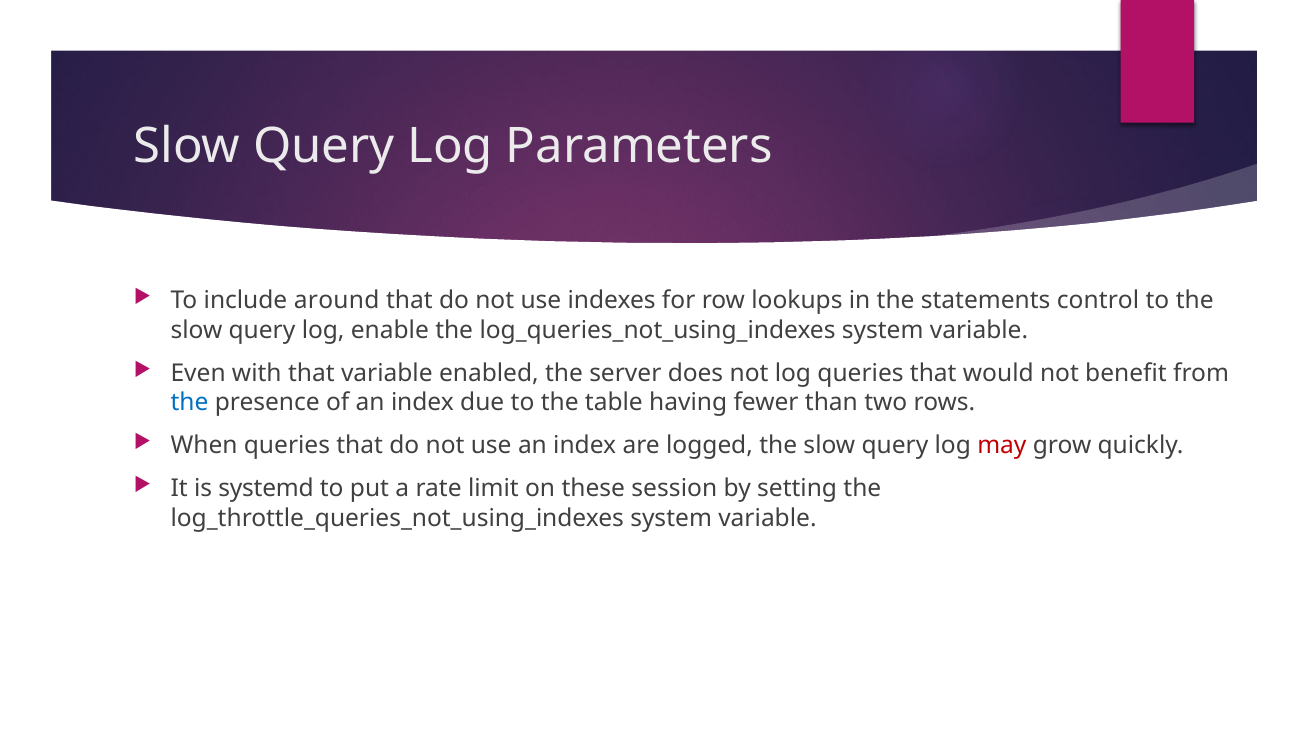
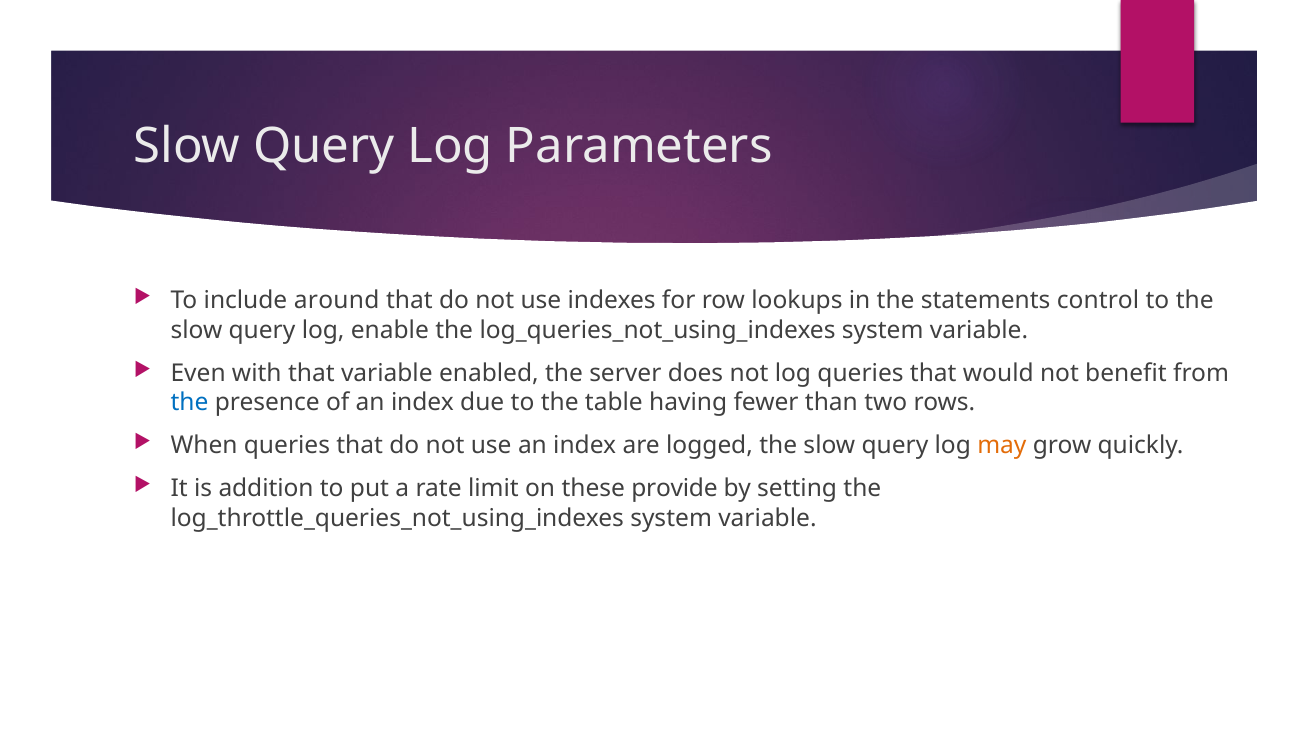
may colour: red -> orange
systemd: systemd -> addition
session: session -> provide
